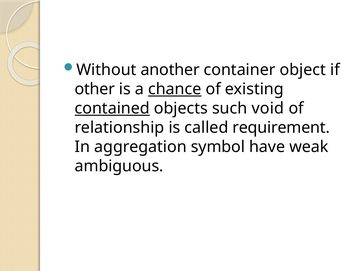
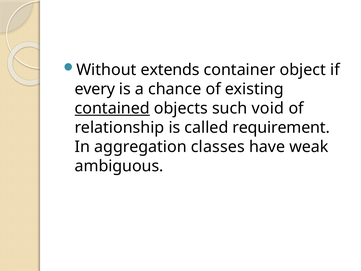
another: another -> extends
other: other -> every
chance underline: present -> none
symbol: symbol -> classes
